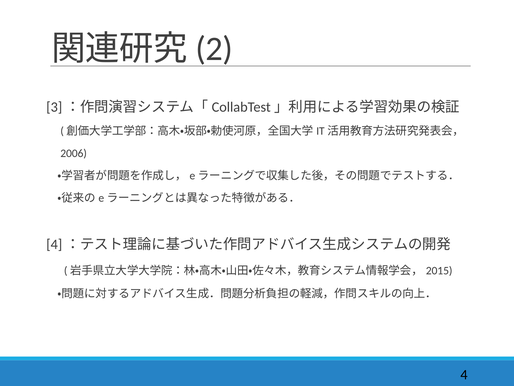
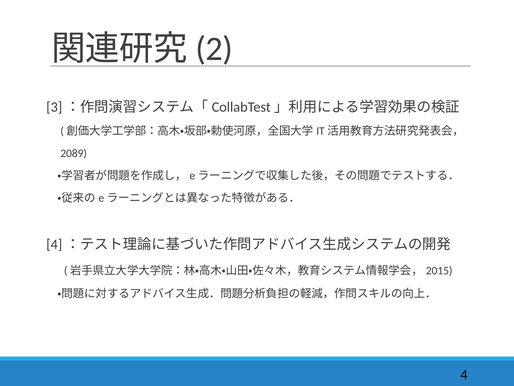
2006: 2006 -> 2089
